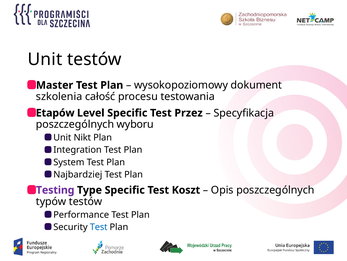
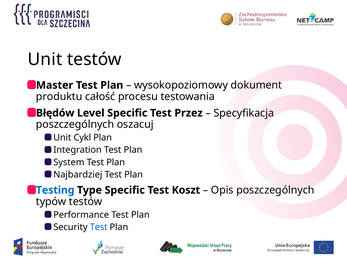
szkolenia: szkolenia -> produktu
Etapów: Etapów -> Błędów
wyboru: wyboru -> oszacuj
Nikt: Nikt -> Cykl
Testing colour: purple -> blue
